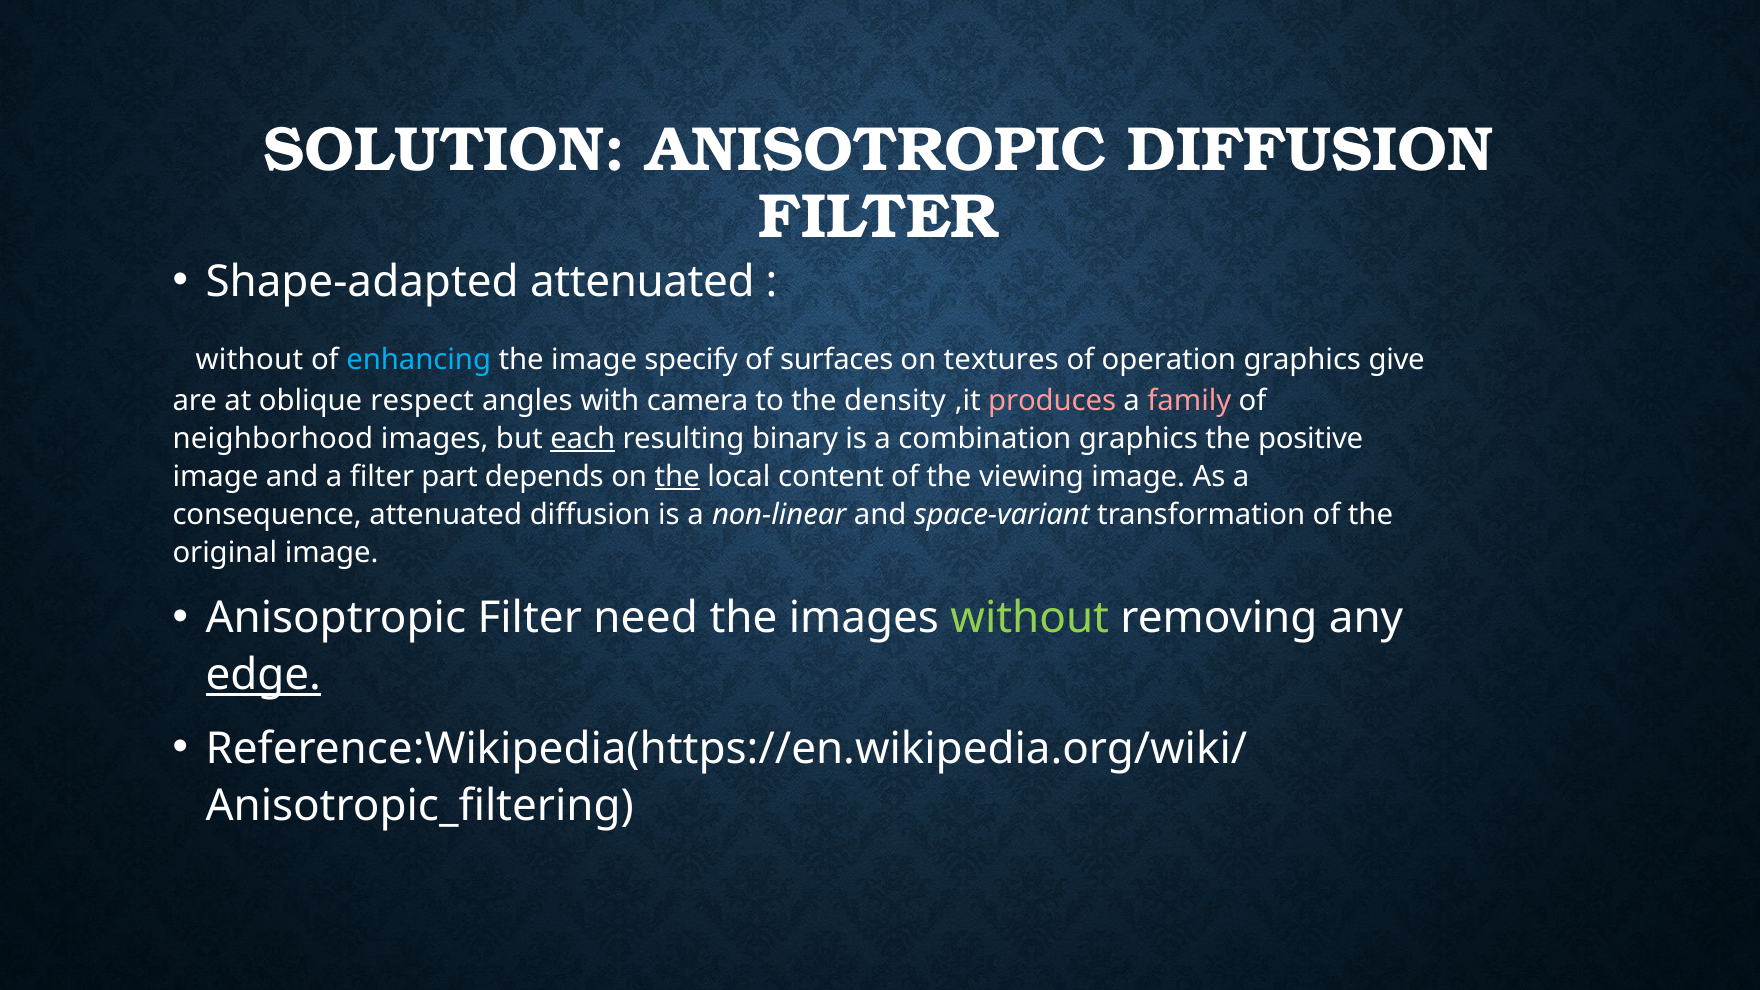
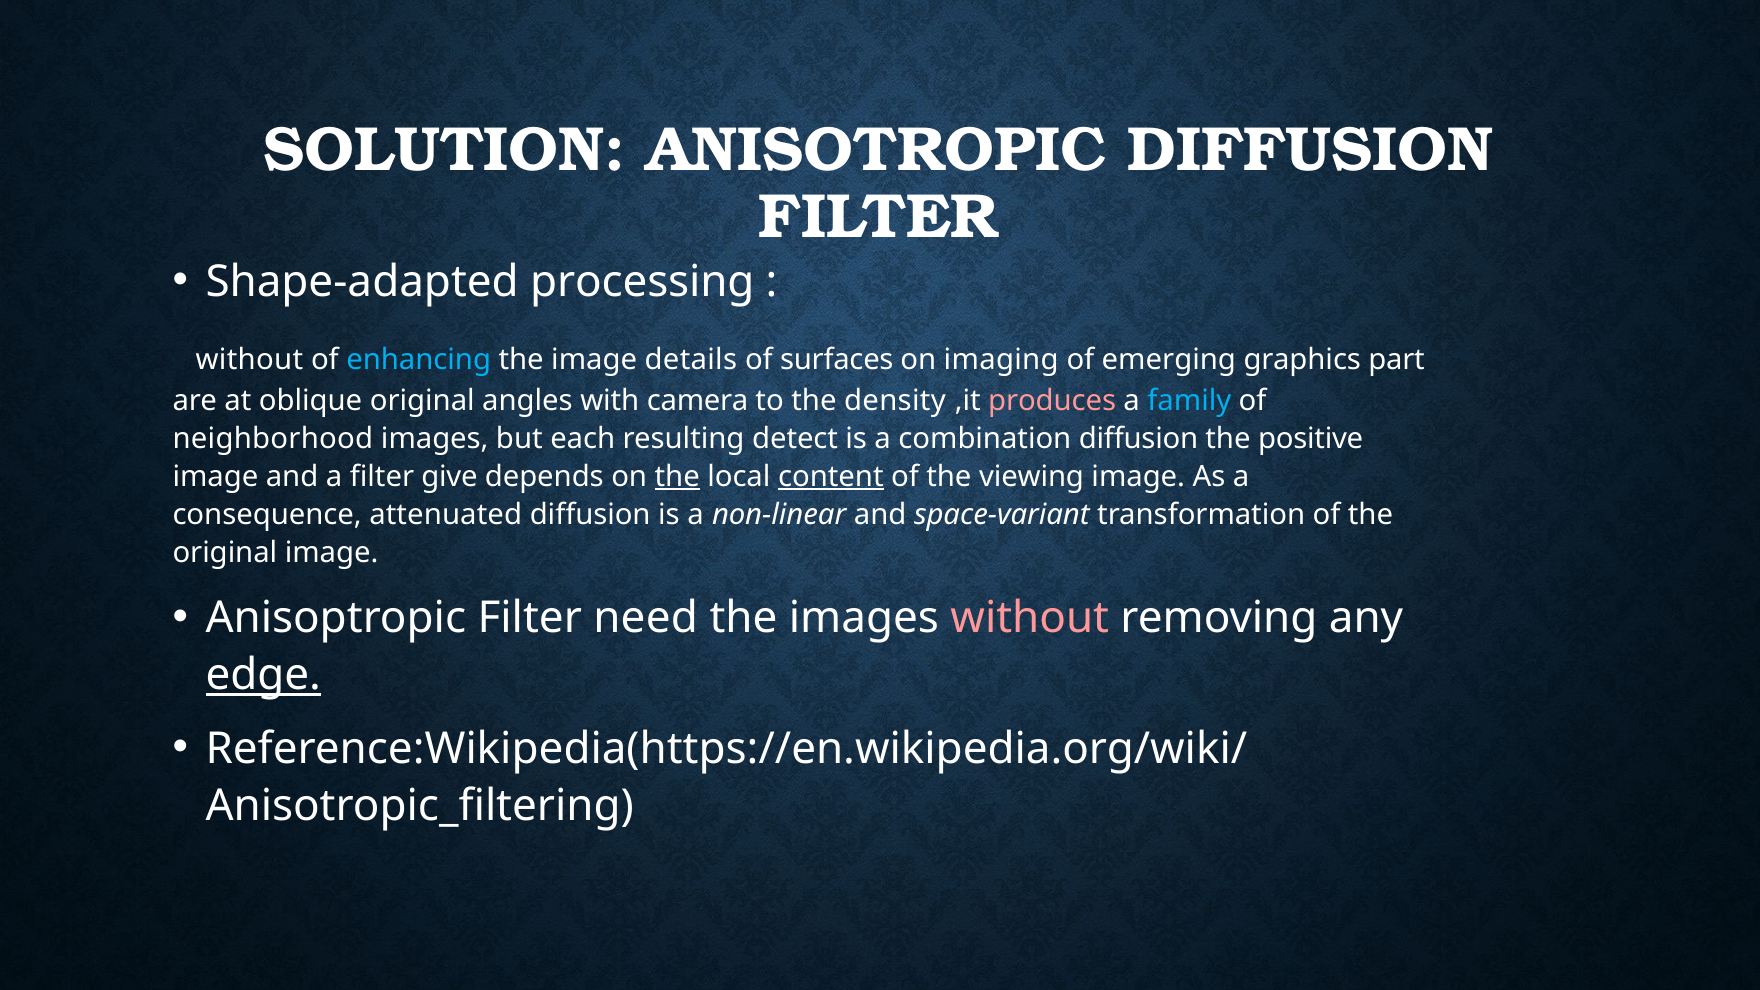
Shape-adapted attenuated: attenuated -> processing
specify: specify -> details
textures: textures -> imaging
operation: operation -> emerging
give: give -> part
oblique respect: respect -> original
family colour: pink -> light blue
each underline: present -> none
binary: binary -> detect
combination graphics: graphics -> diffusion
part: part -> give
content underline: none -> present
without at (1030, 618) colour: light green -> pink
